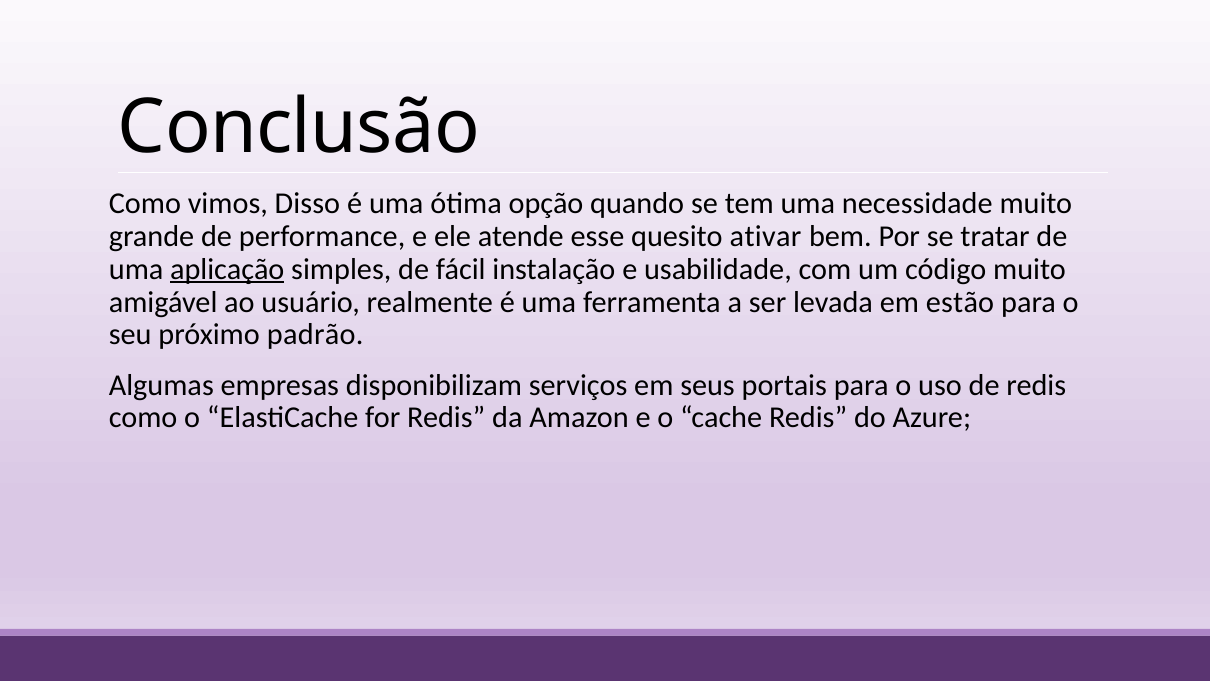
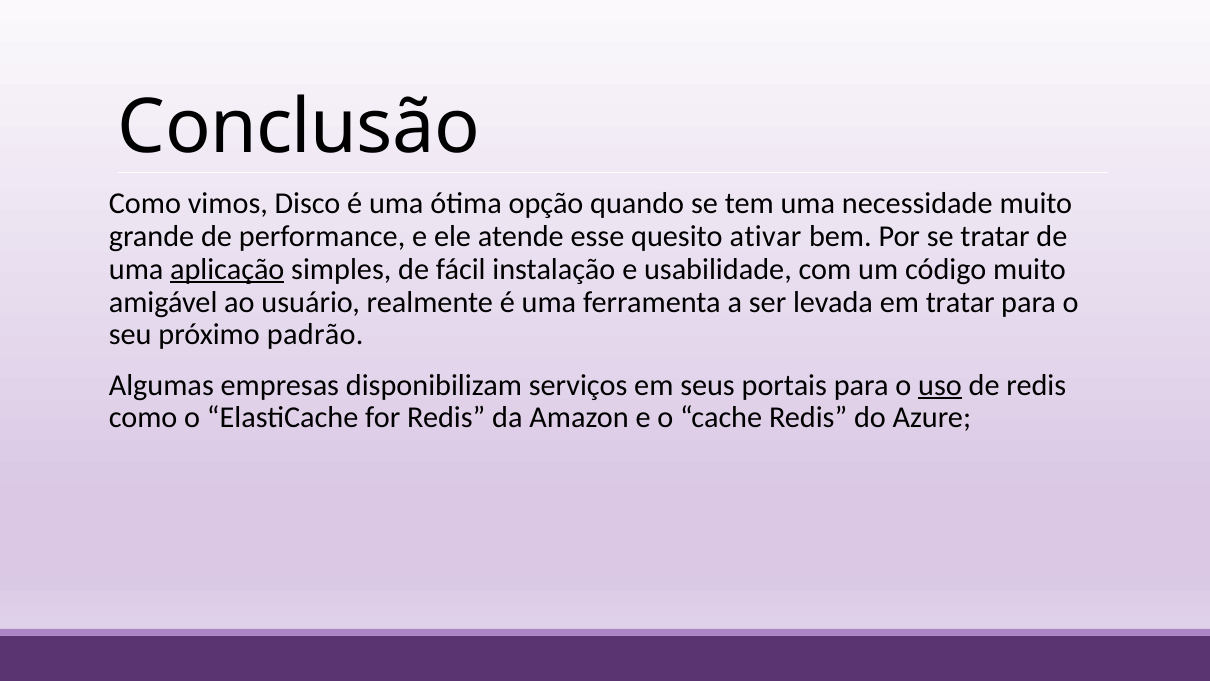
Disso: Disso -> Disco
em estão: estão -> tratar
uso underline: none -> present
